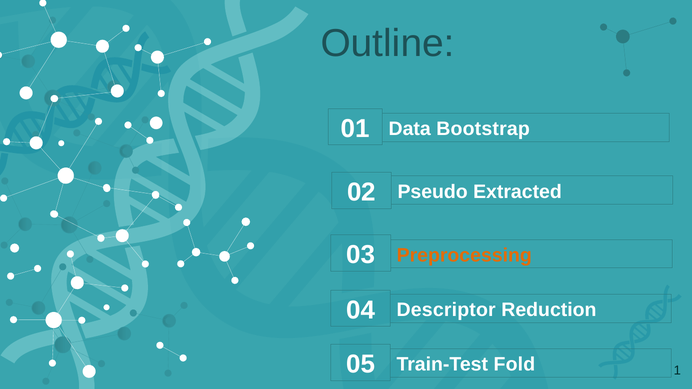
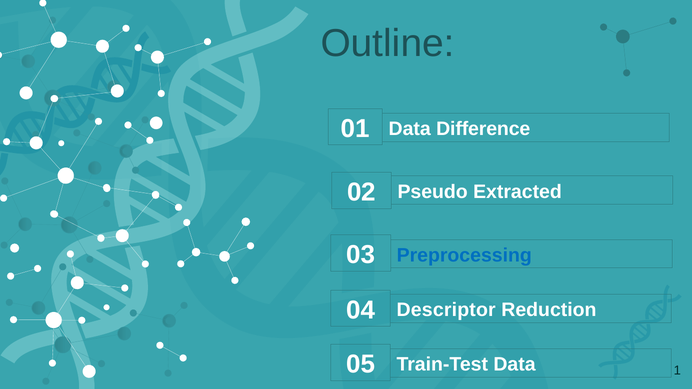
Bootstrap: Bootstrap -> Difference
Preprocessing colour: orange -> blue
Train-Test Fold: Fold -> Data
